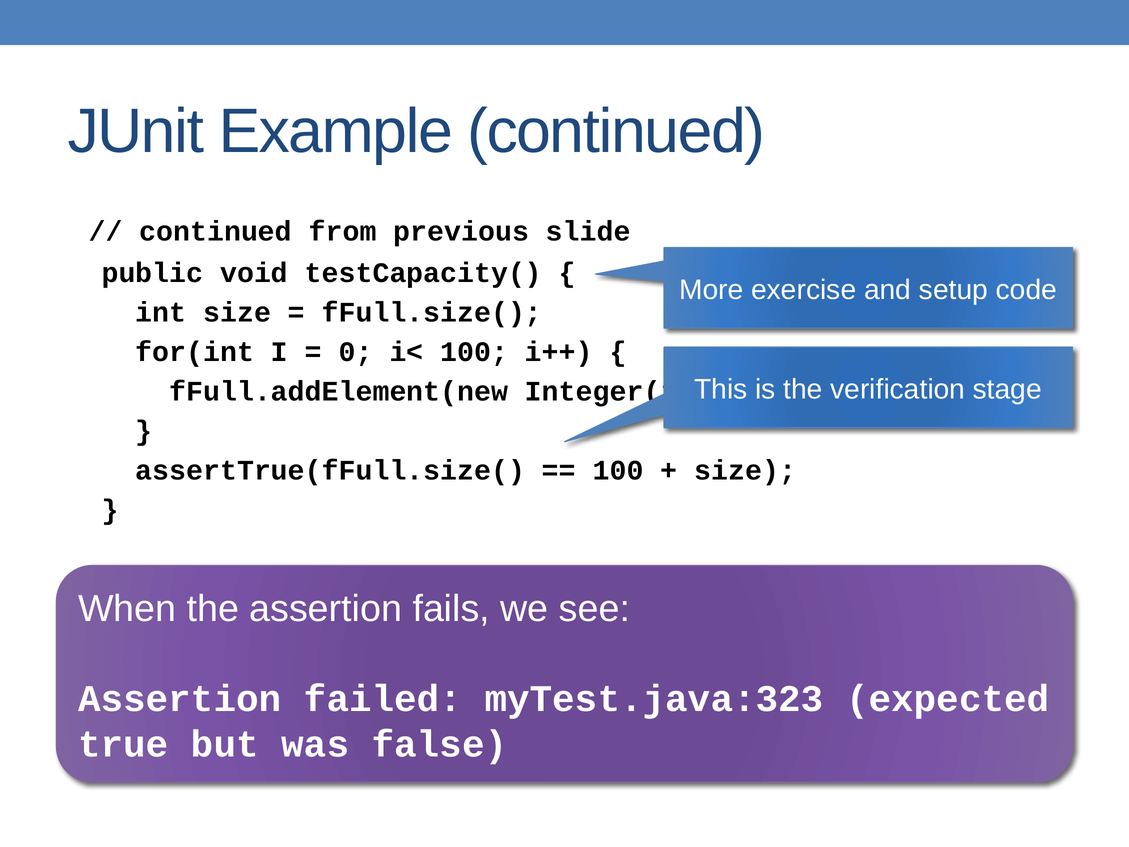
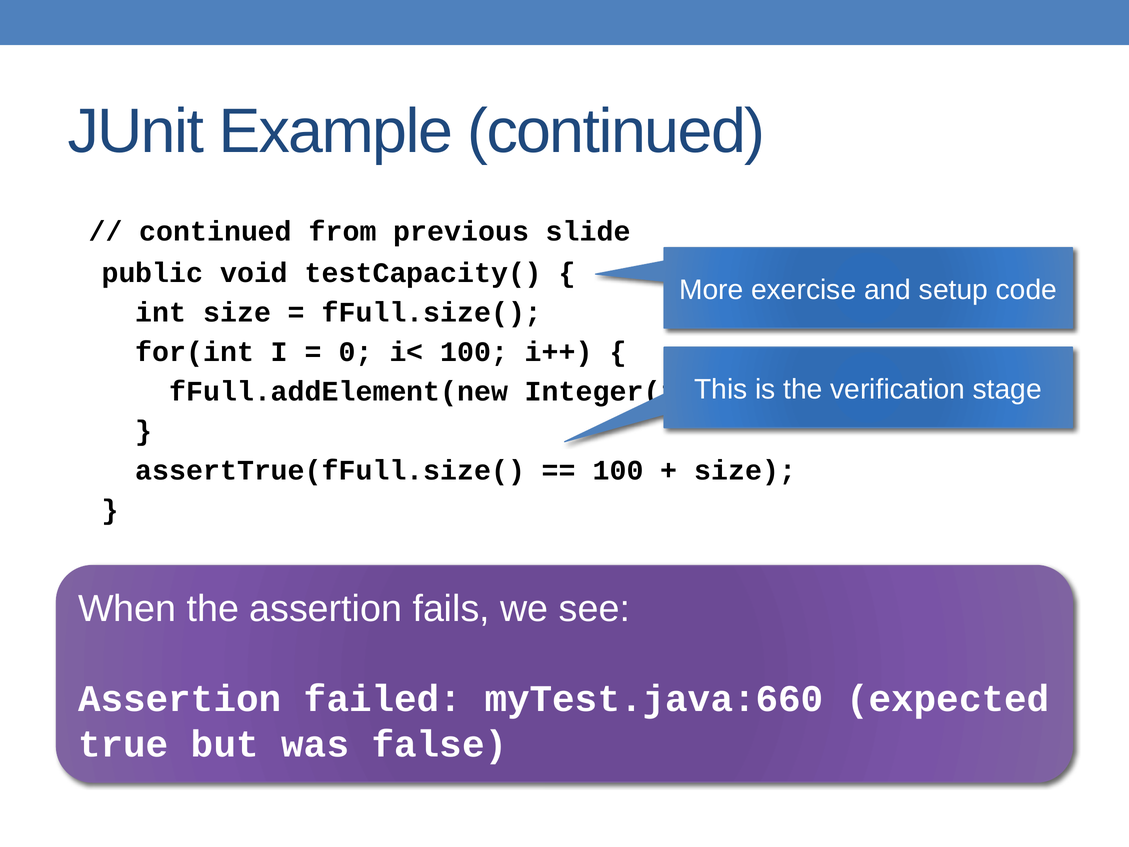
myTest.java:323: myTest.java:323 -> myTest.java:660
